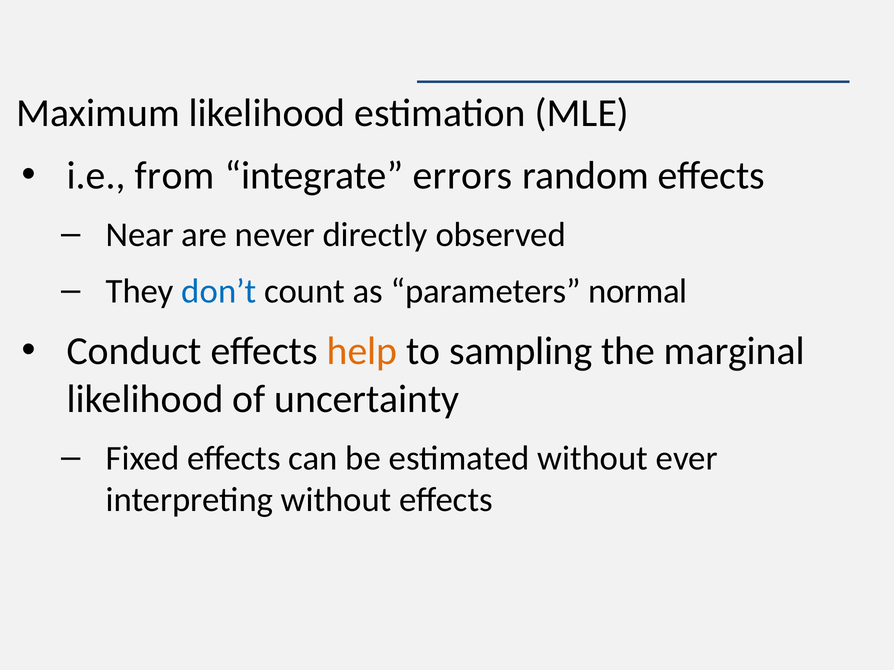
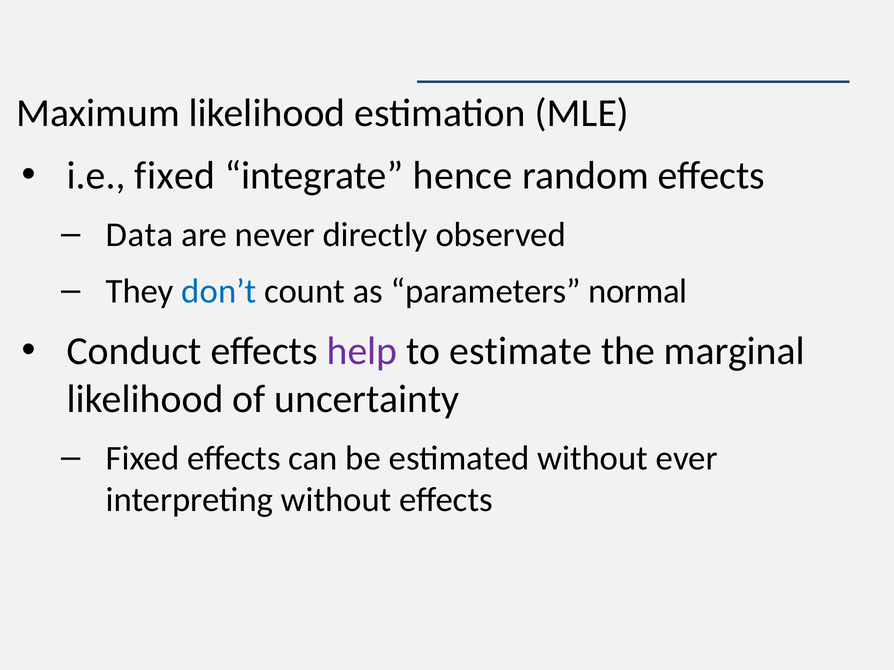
i.e from: from -> fixed
errors: errors -> hence
Near: Near -> Data
help colour: orange -> purple
sampling: sampling -> estimate
